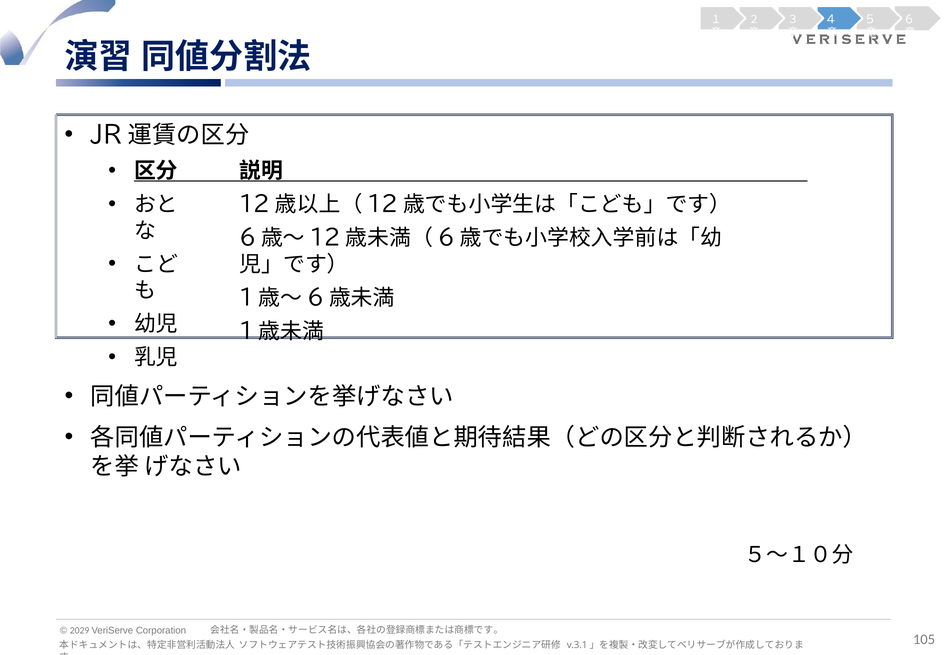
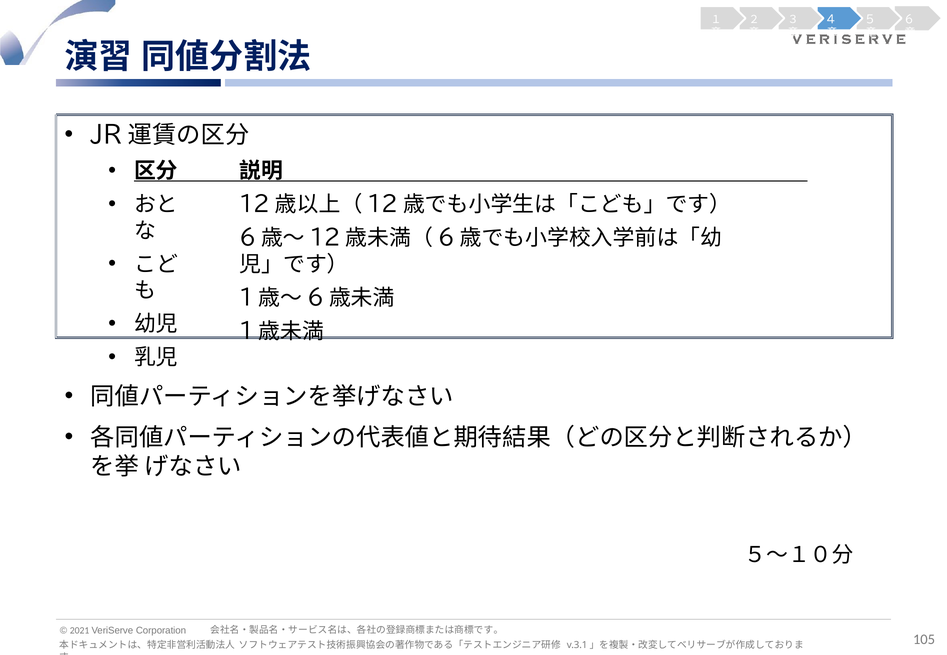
2029: 2029 -> 2021
